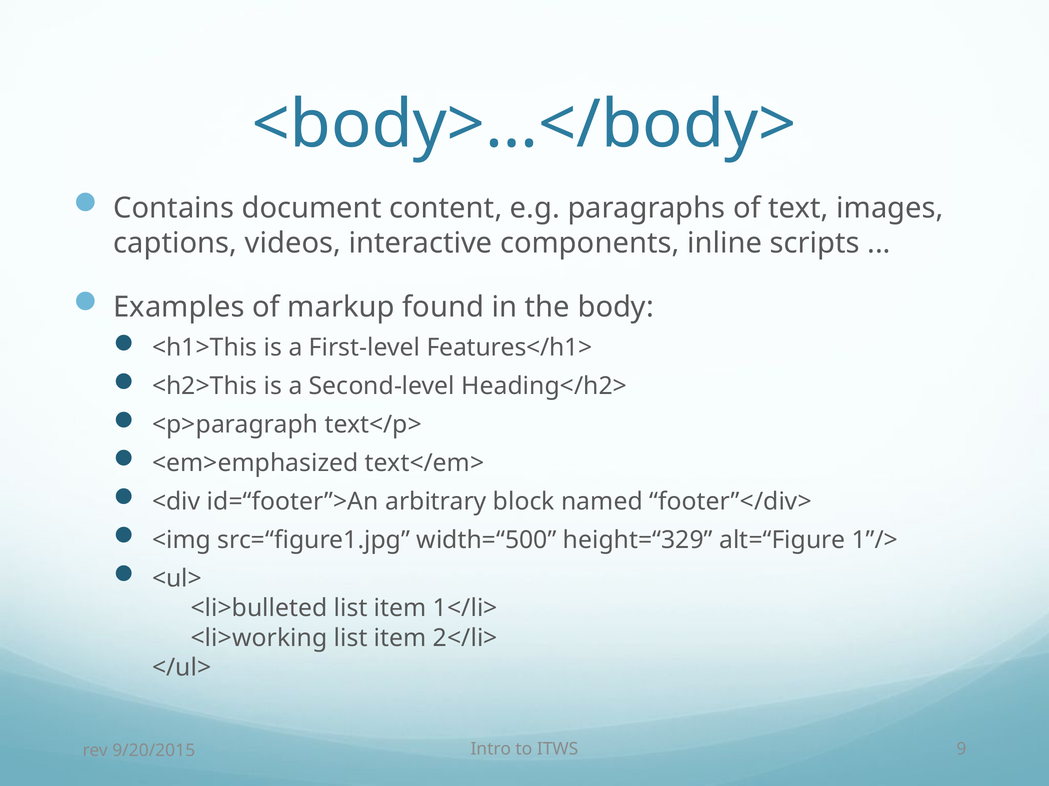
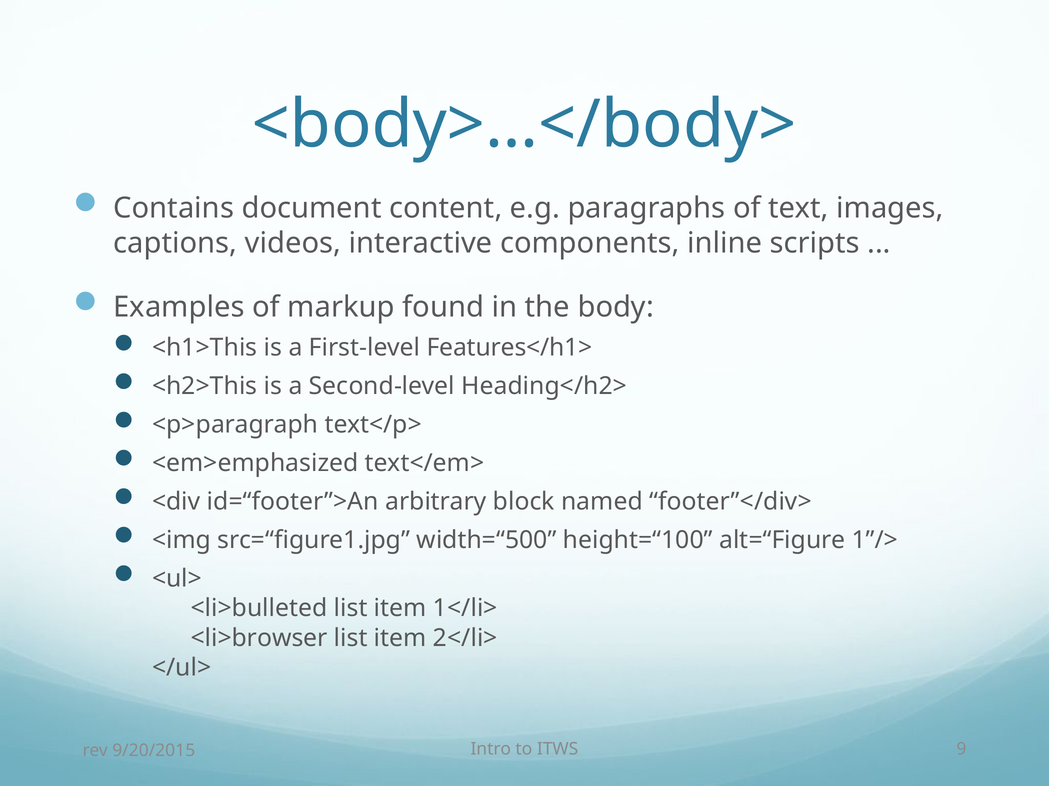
height=“329: height=“329 -> height=“100
<li>working: <li>working -> <li>browser
